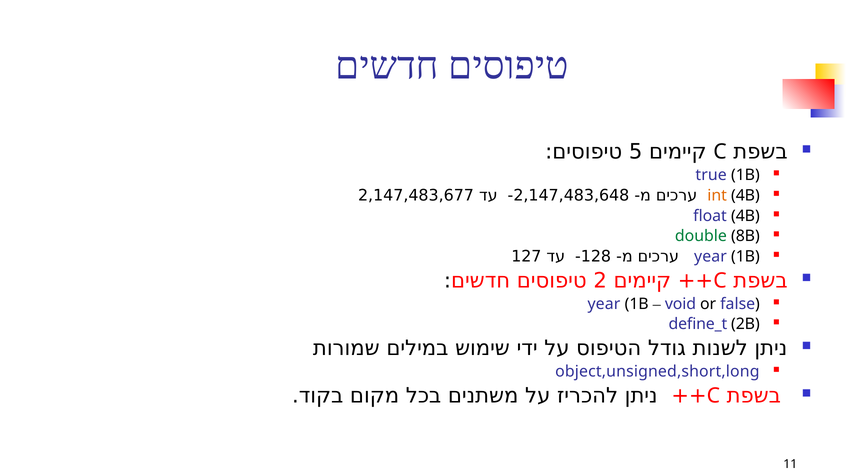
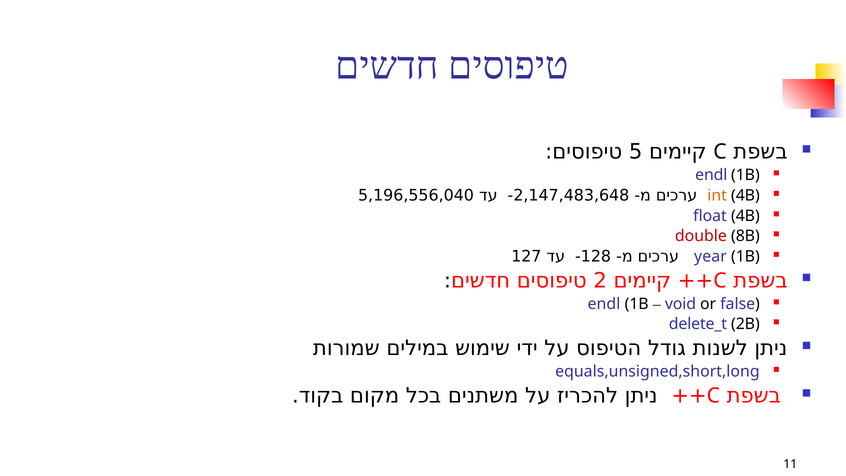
true at (711, 175): true -> endl
2,147,483,677: 2,147,483,677 -> 5,196,556,040
double colour: green -> red
year at (604, 304): year -> endl
define_t: define_t -> delete_t
object,unsigned,short,long: object,unsigned,short,long -> equals,unsigned,short,long
